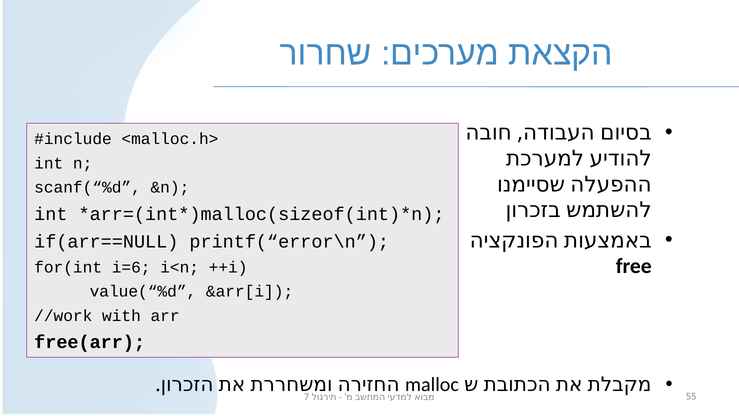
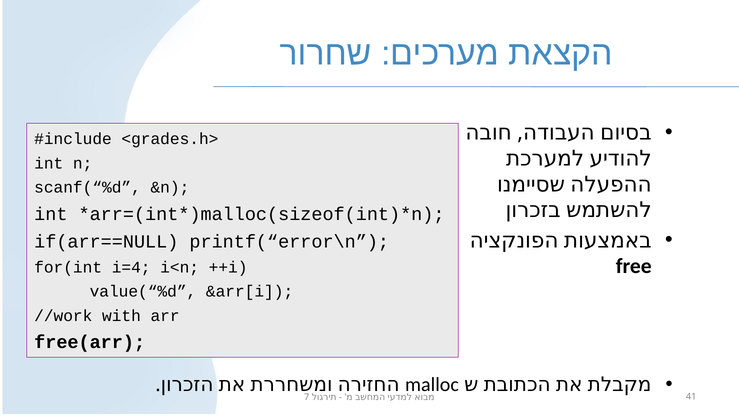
<malloc.h>: <malloc.h> -> <grades.h>
i=6: i=6 -> i=4
55: 55 -> 41
